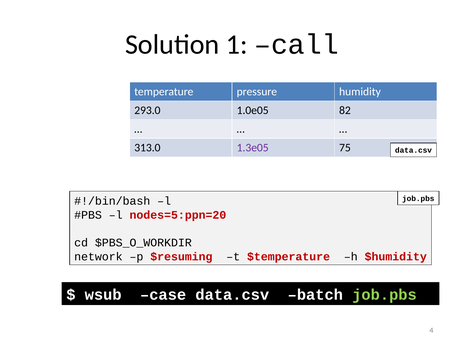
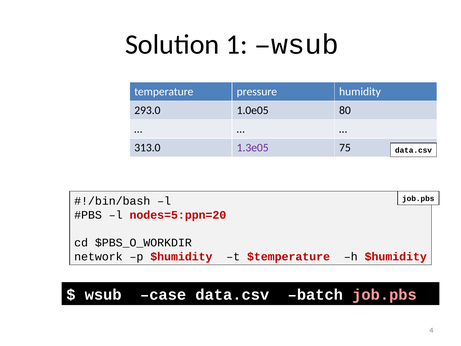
1 call: call -> wsub
82: 82 -> 80
p $resuming: $resuming -> $humidity
job.pbs at (384, 294) colour: light green -> pink
